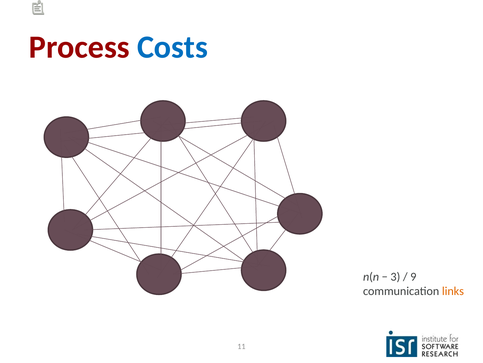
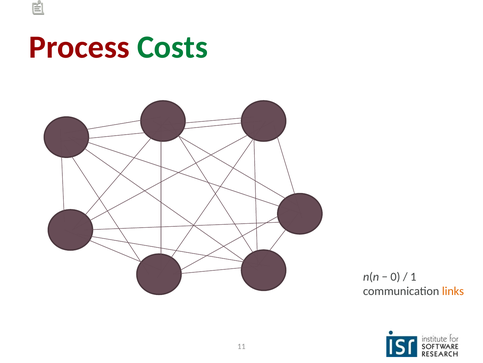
Costs colour: blue -> green
3: 3 -> 0
9: 9 -> 1
